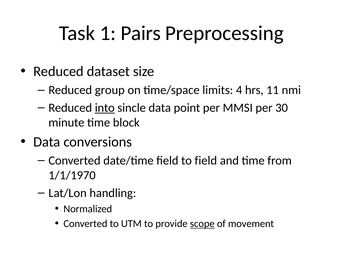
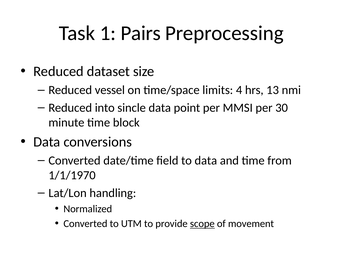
group: group -> vessel
11: 11 -> 13
into underline: present -> none
to field: field -> data
